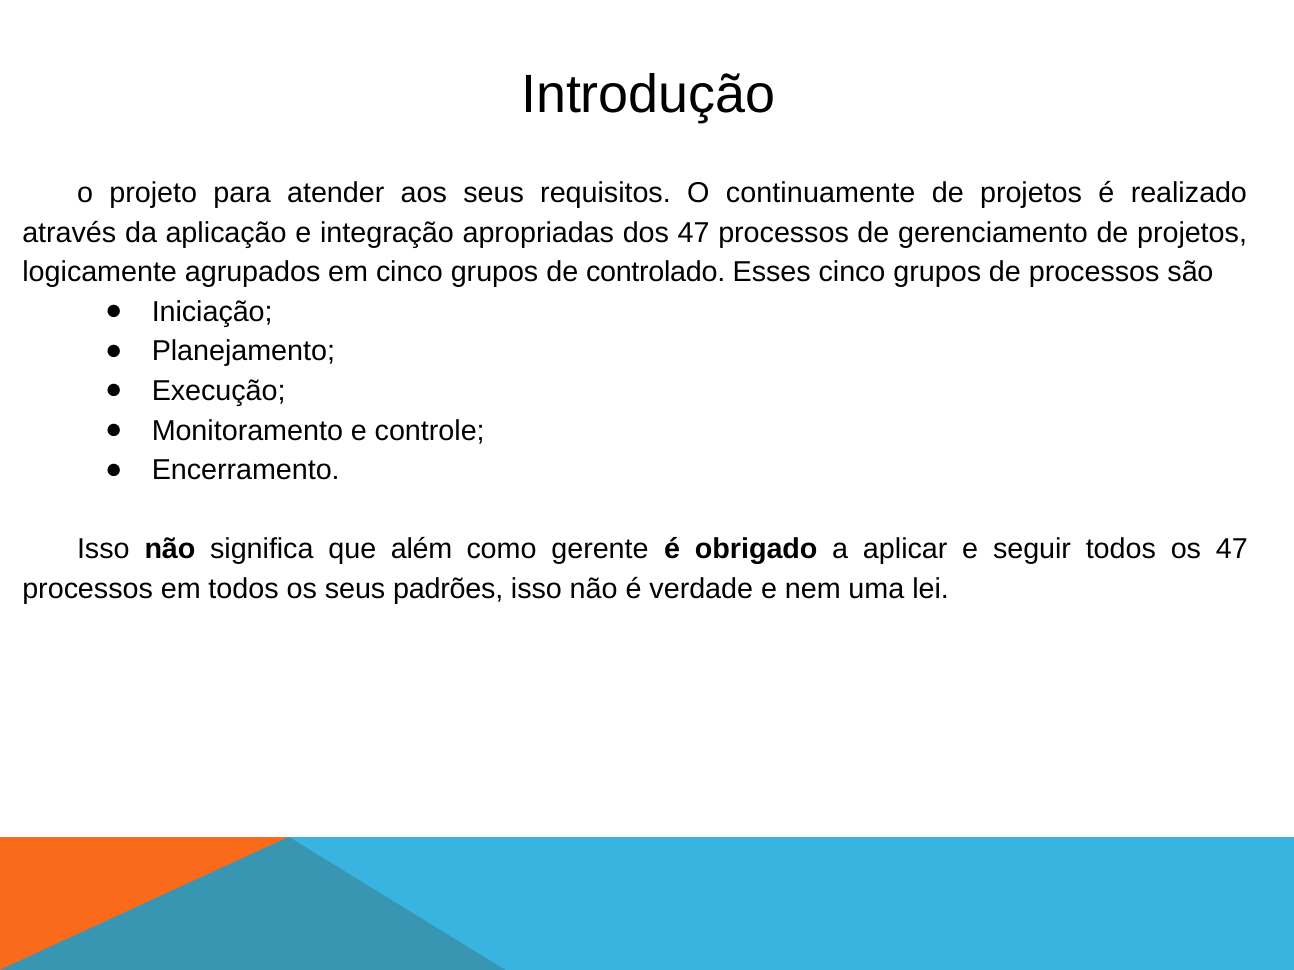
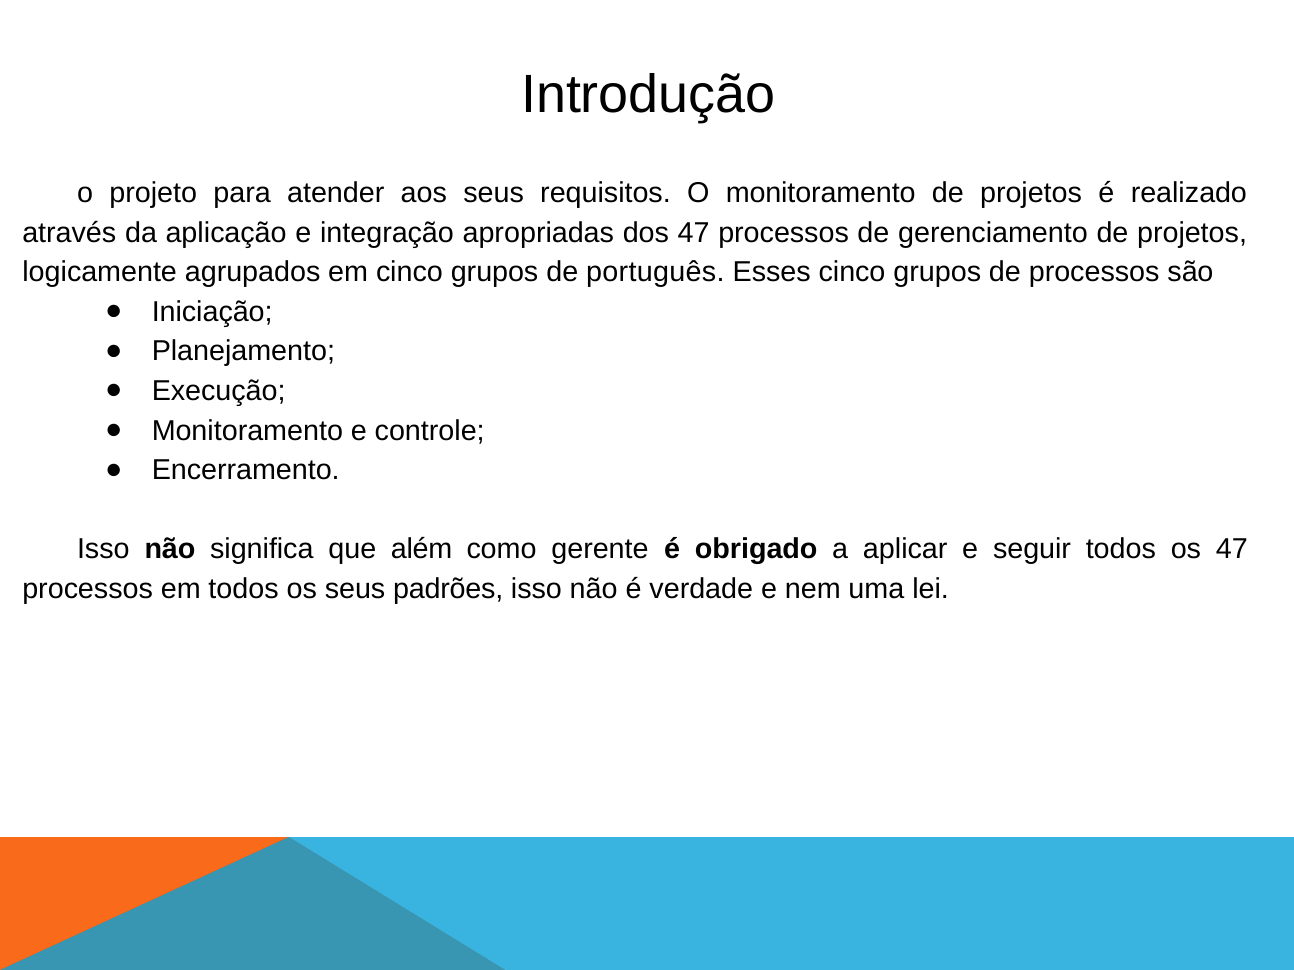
O continuamente: continuamente -> monitoramento
controlado: controlado -> português
